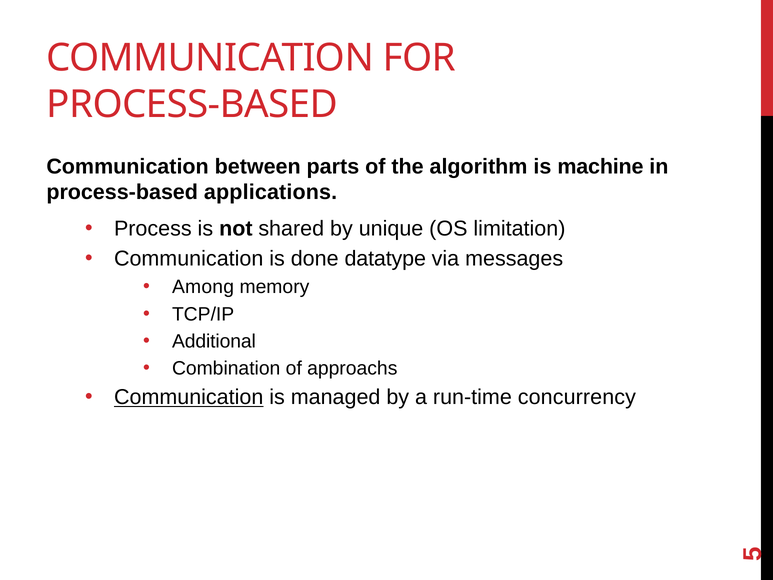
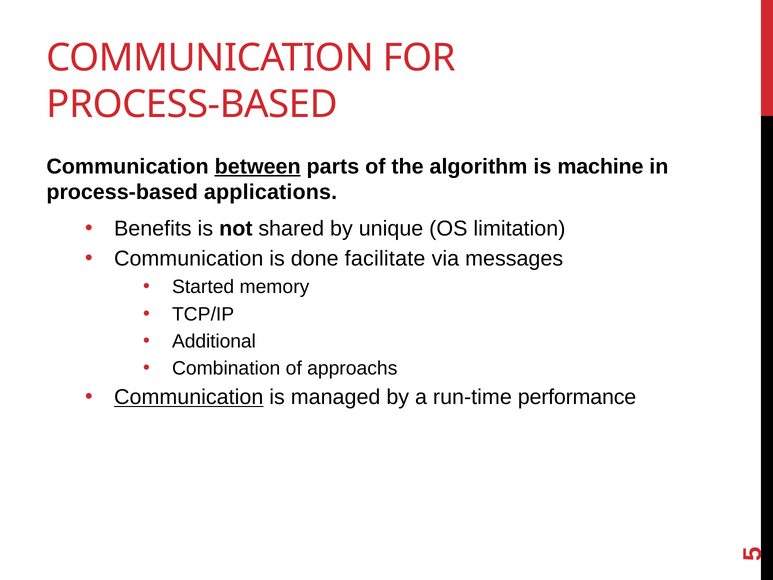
between underline: none -> present
Process: Process -> Benefits
datatype: datatype -> facilitate
Among: Among -> Started
concurrency: concurrency -> performance
